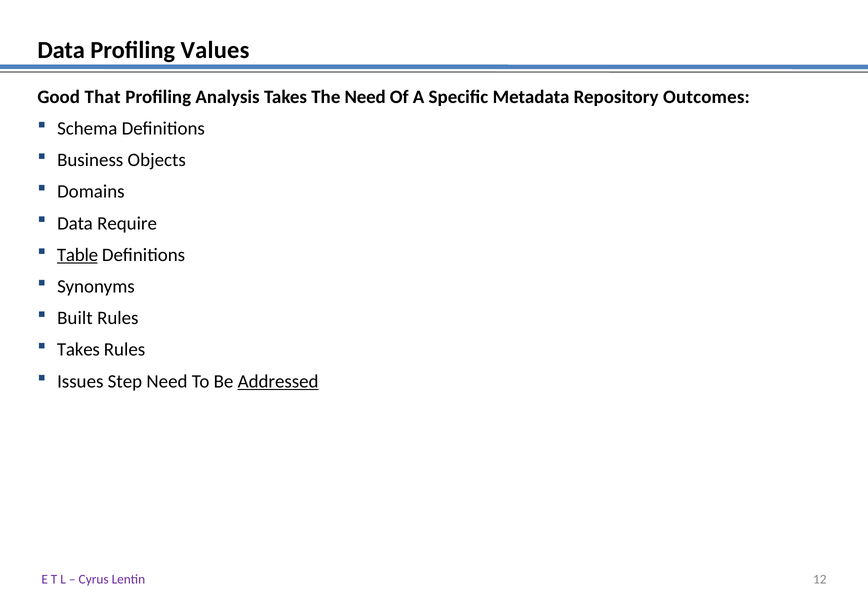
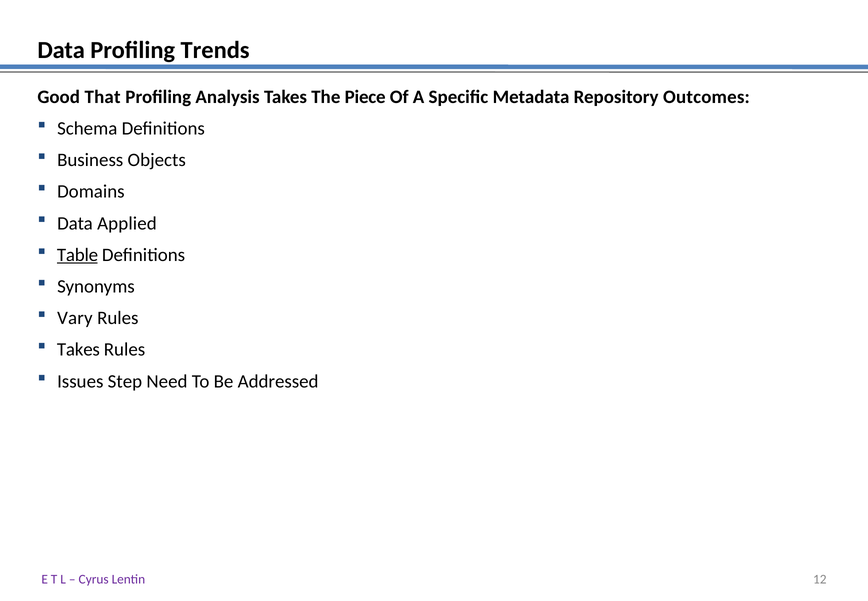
Values: Values -> Trends
The Need: Need -> Piece
Require: Require -> Applied
Built: Built -> Vary
Addressed underline: present -> none
